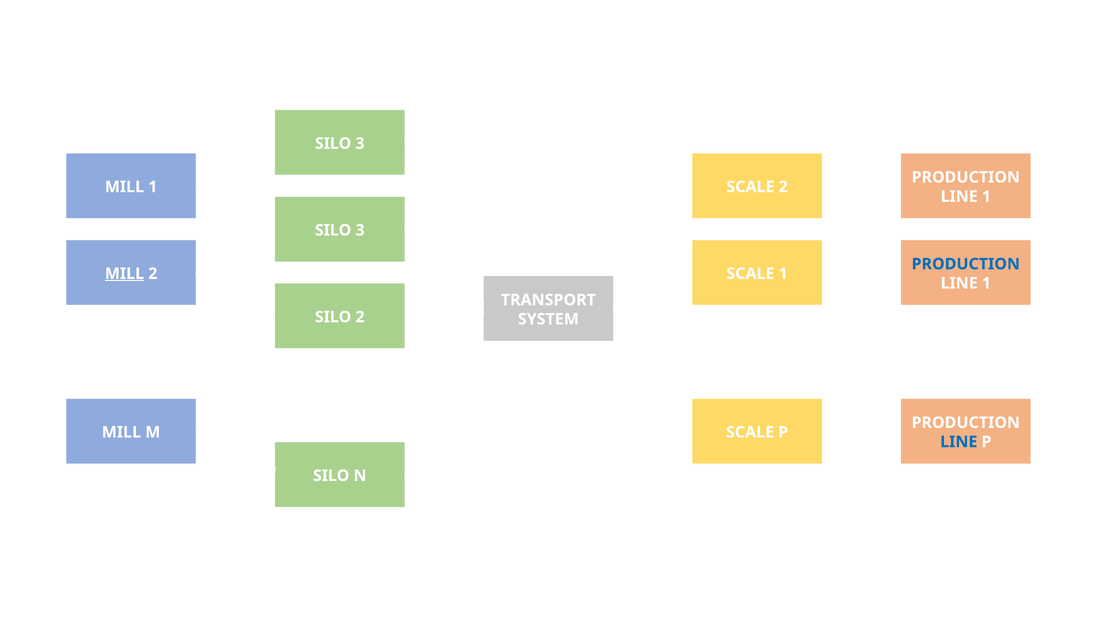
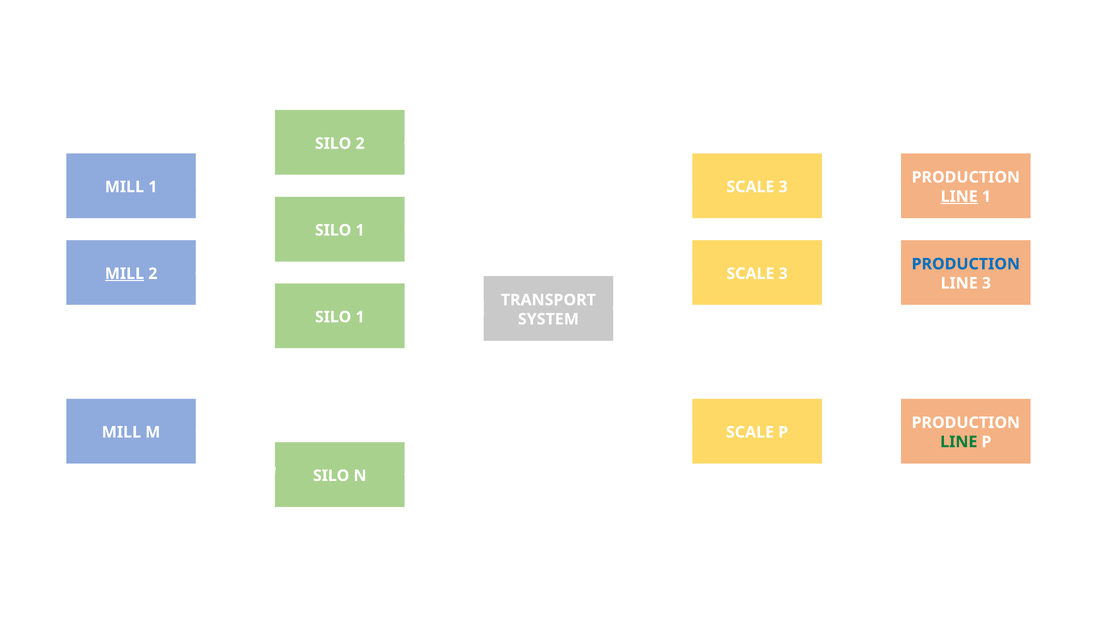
3 at (360, 143): 3 -> 2
2 at (783, 187): 2 -> 3
LINE at (959, 197) underline: none -> present
3 at (360, 230): 3 -> 1
1 at (783, 274): 1 -> 3
1 at (986, 283): 1 -> 3
2 at (360, 317): 2 -> 1
LINE at (959, 442) colour: blue -> green
